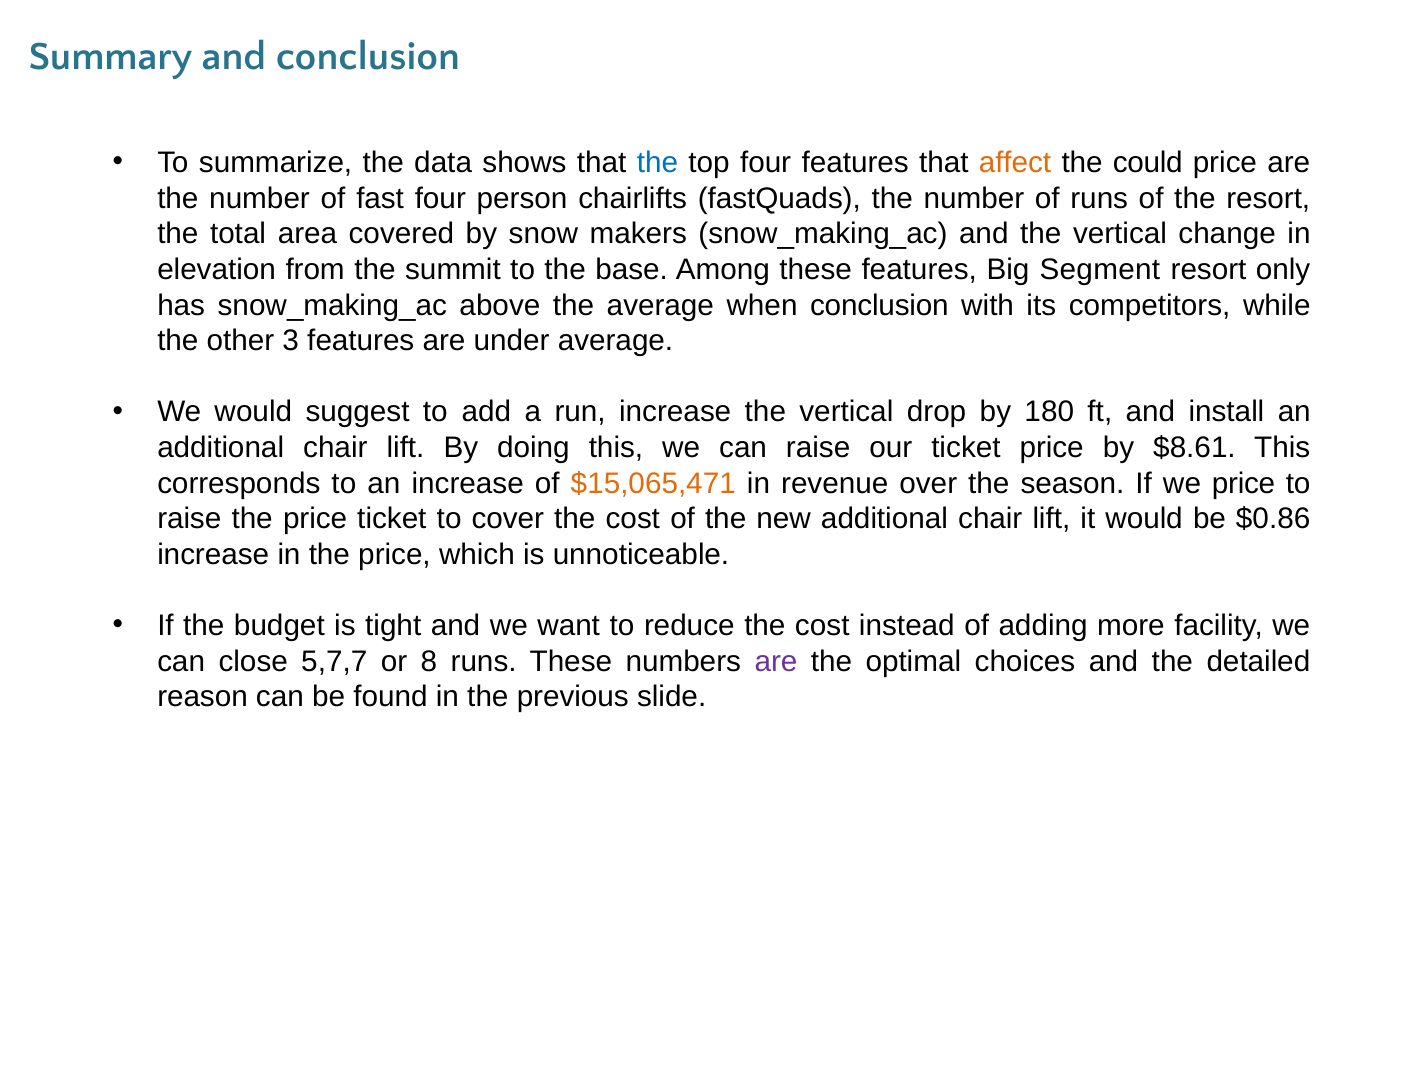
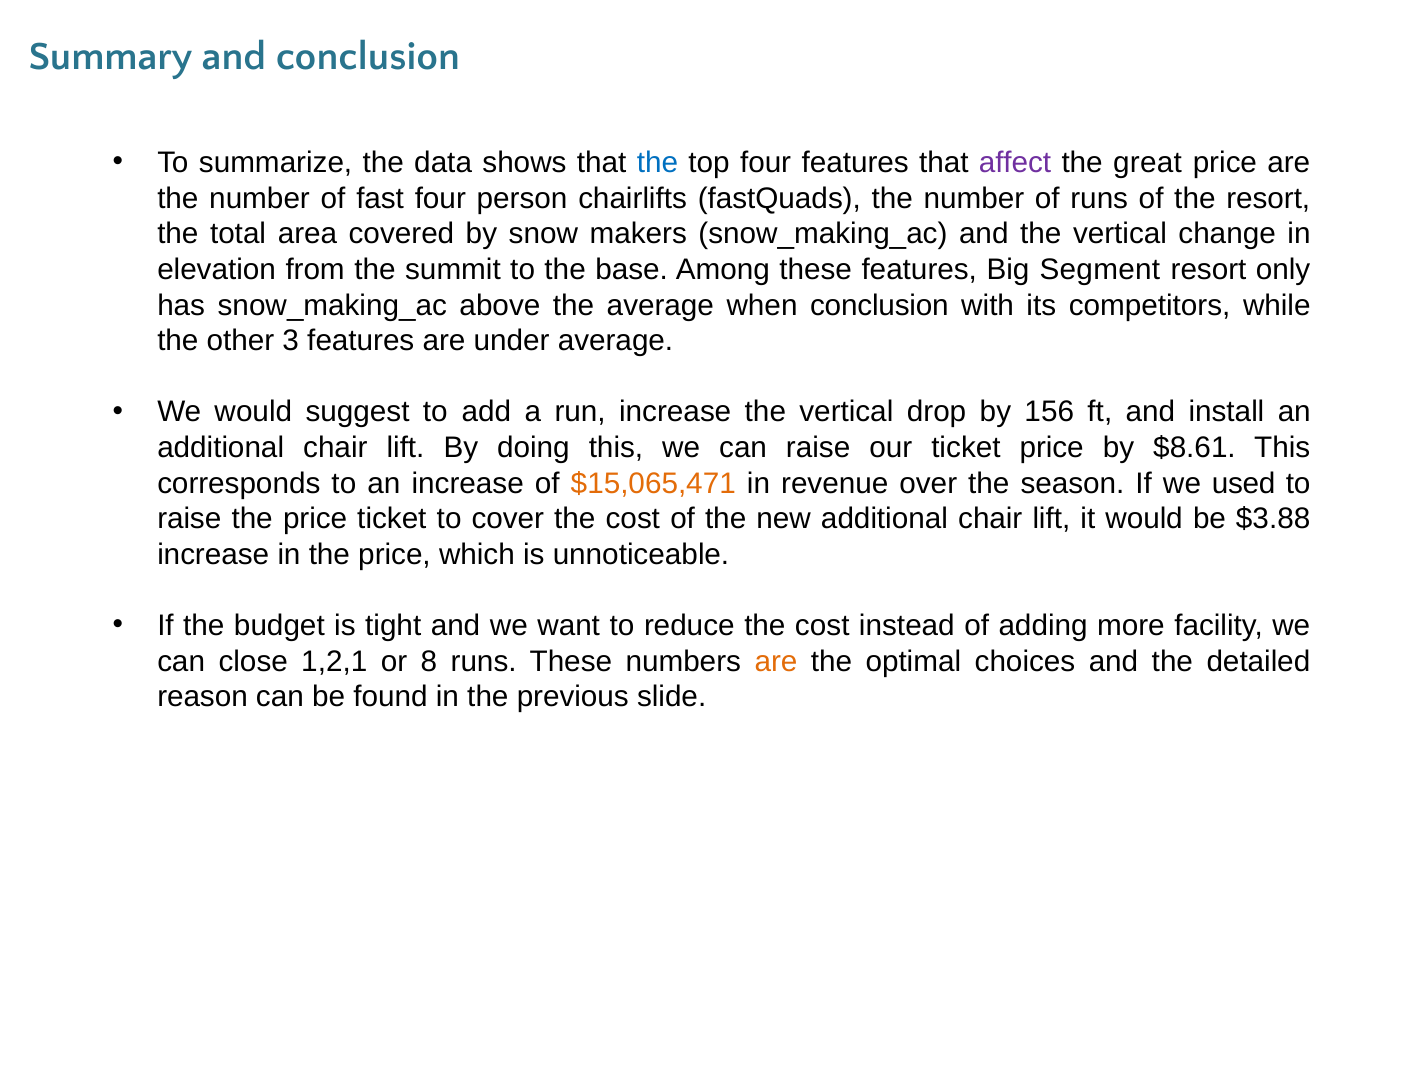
affect colour: orange -> purple
could: could -> great
180: 180 -> 156
we price: price -> used
$0.86: $0.86 -> $3.88
5,7,7: 5,7,7 -> 1,2,1
are at (776, 662) colour: purple -> orange
